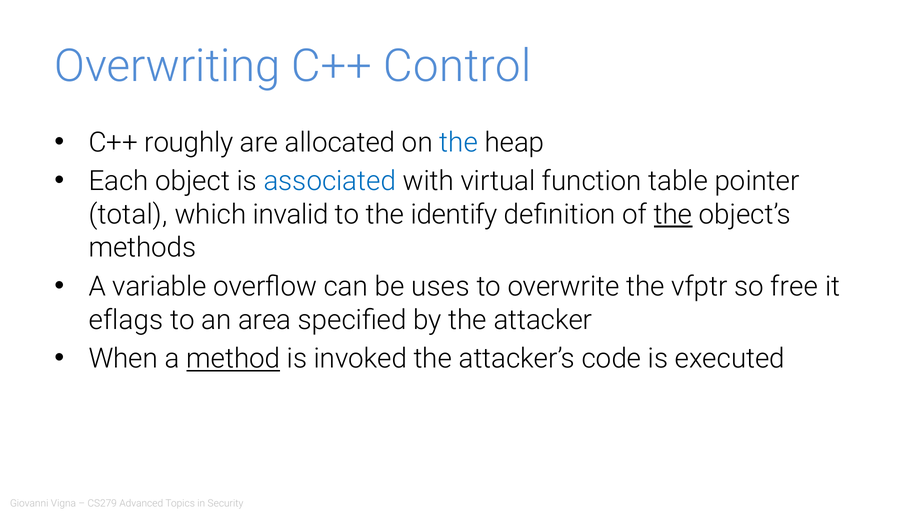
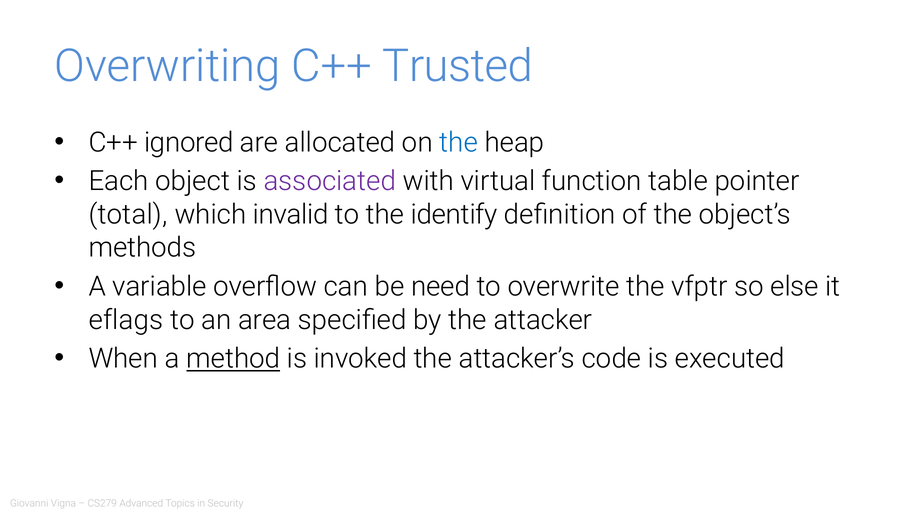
Control: Control -> Trusted
roughly: roughly -> ignored
associated colour: blue -> purple
the at (673, 214) underline: present -> none
uses: uses -> need
free: free -> else
